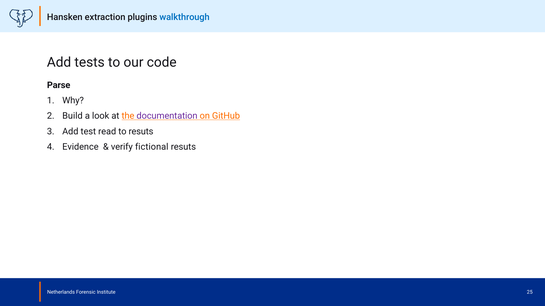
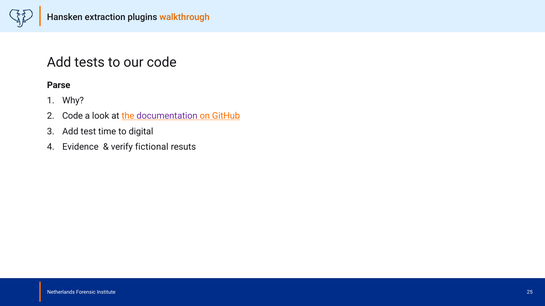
walkthrough colour: blue -> orange
Build at (72, 116): Build -> Code
read: read -> time
to resuts: resuts -> digital
